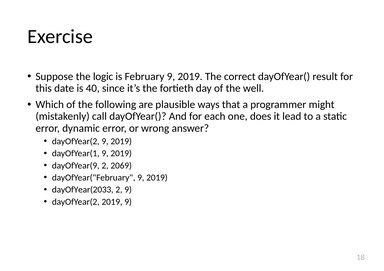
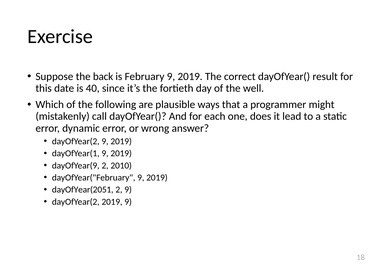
logic: logic -> back
2069: 2069 -> 2010
dayOfYear(2033: dayOfYear(2033 -> dayOfYear(2051
